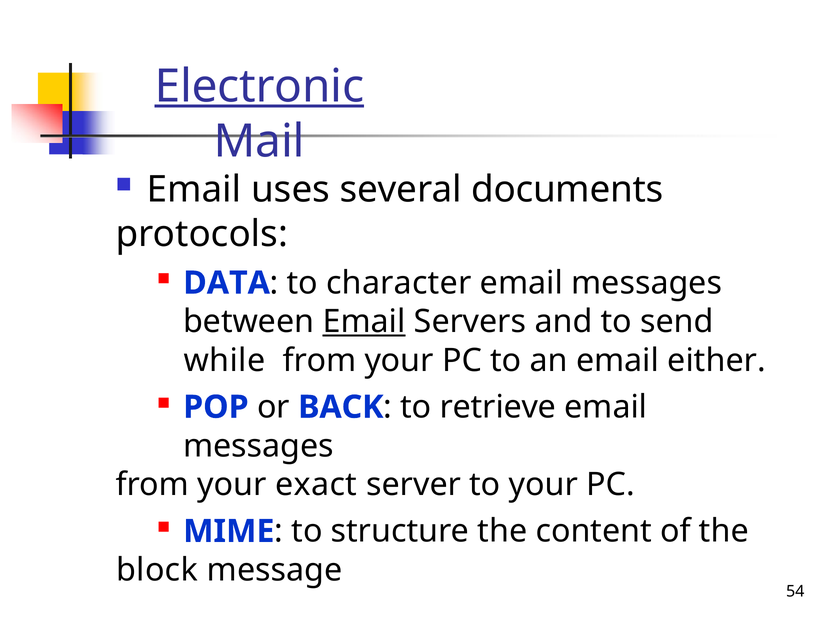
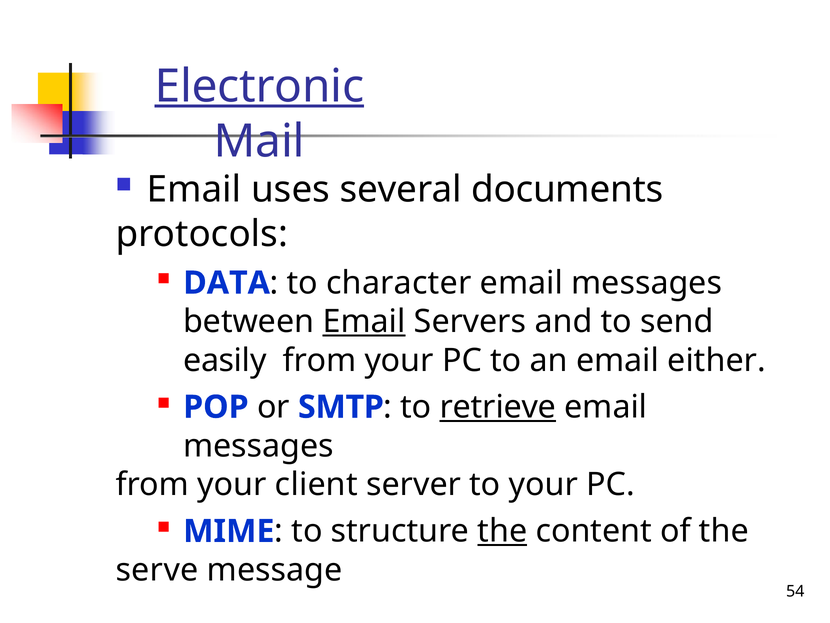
while: while -> easily
BACK: BACK -> SMTP
retrieve underline: none -> present
exact: exact -> client
the at (502, 531) underline: none -> present
block: block -> serve
